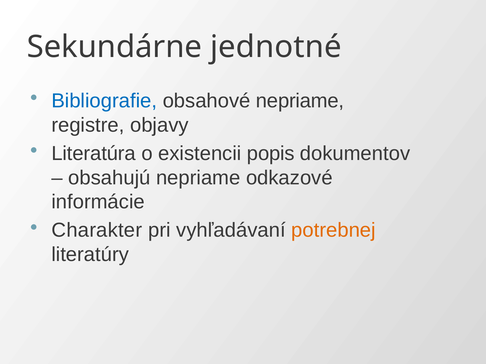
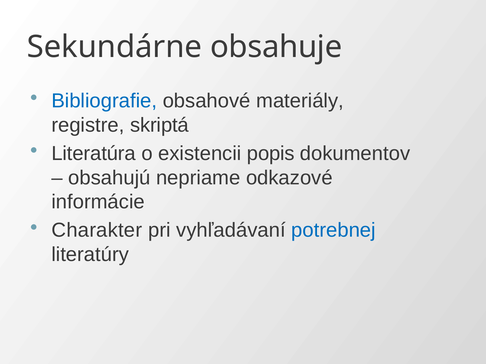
jednotné: jednotné -> obsahuje
obsahové nepriame: nepriame -> materiály
objavy: objavy -> skriptá
potrebnej colour: orange -> blue
